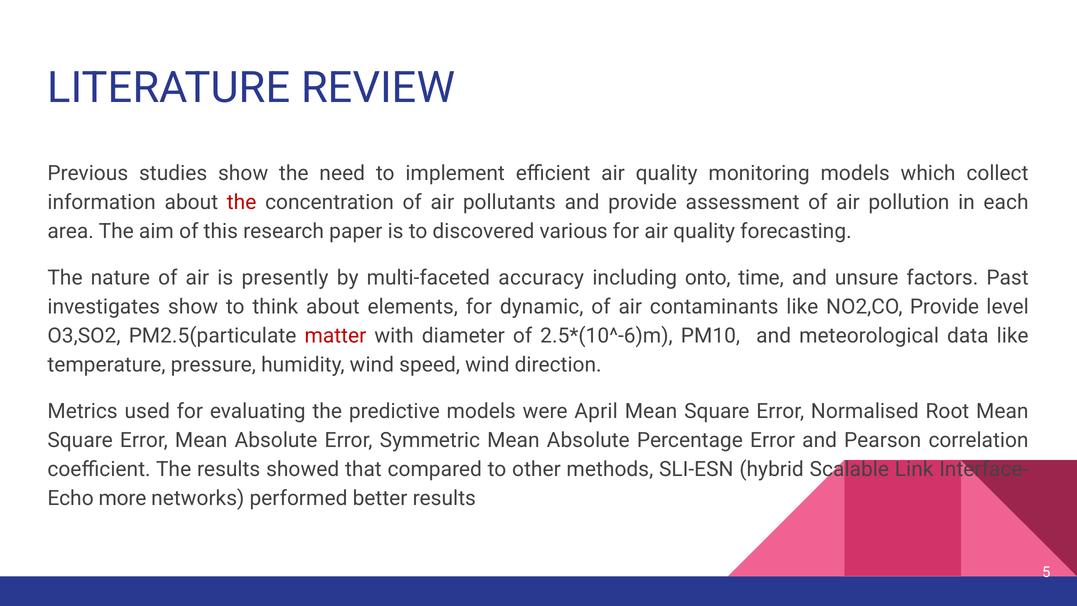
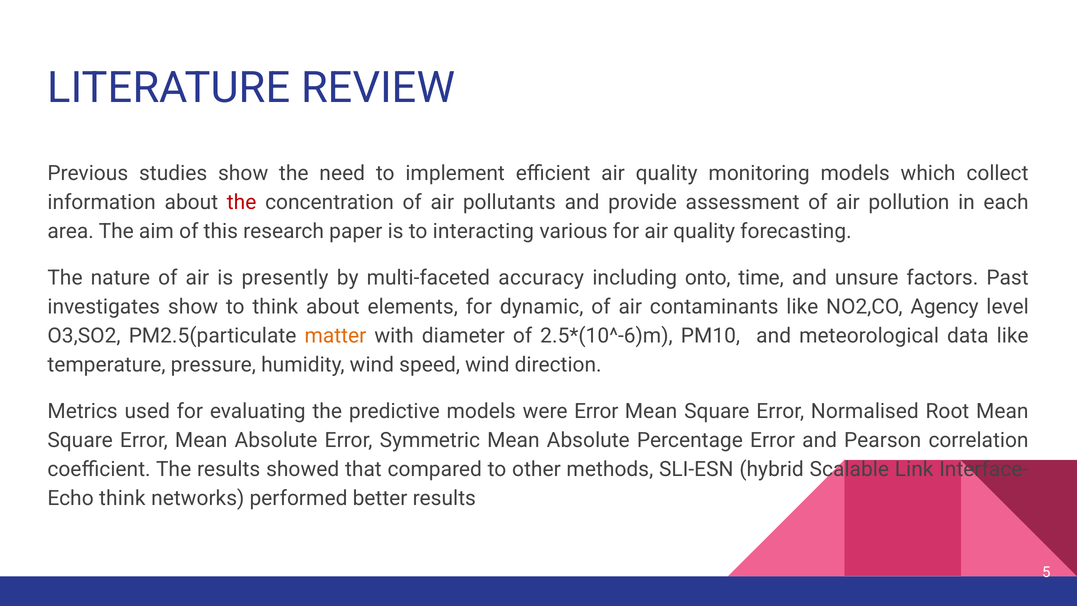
discovered: discovered -> interacting
NO2,CO Provide: Provide -> Agency
matter colour: red -> orange
were April: April -> Error
more at (122, 498): more -> think
